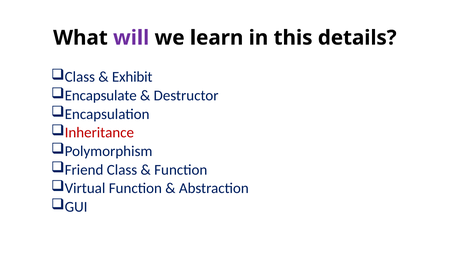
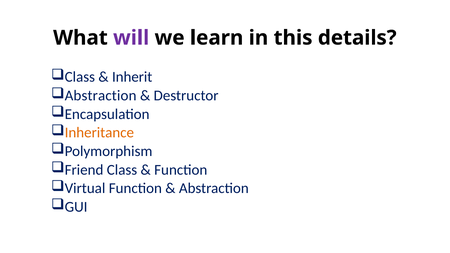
Exhibit: Exhibit -> Inherit
Encapsulate at (101, 96): Encapsulate -> Abstraction
Inheritance colour: red -> orange
